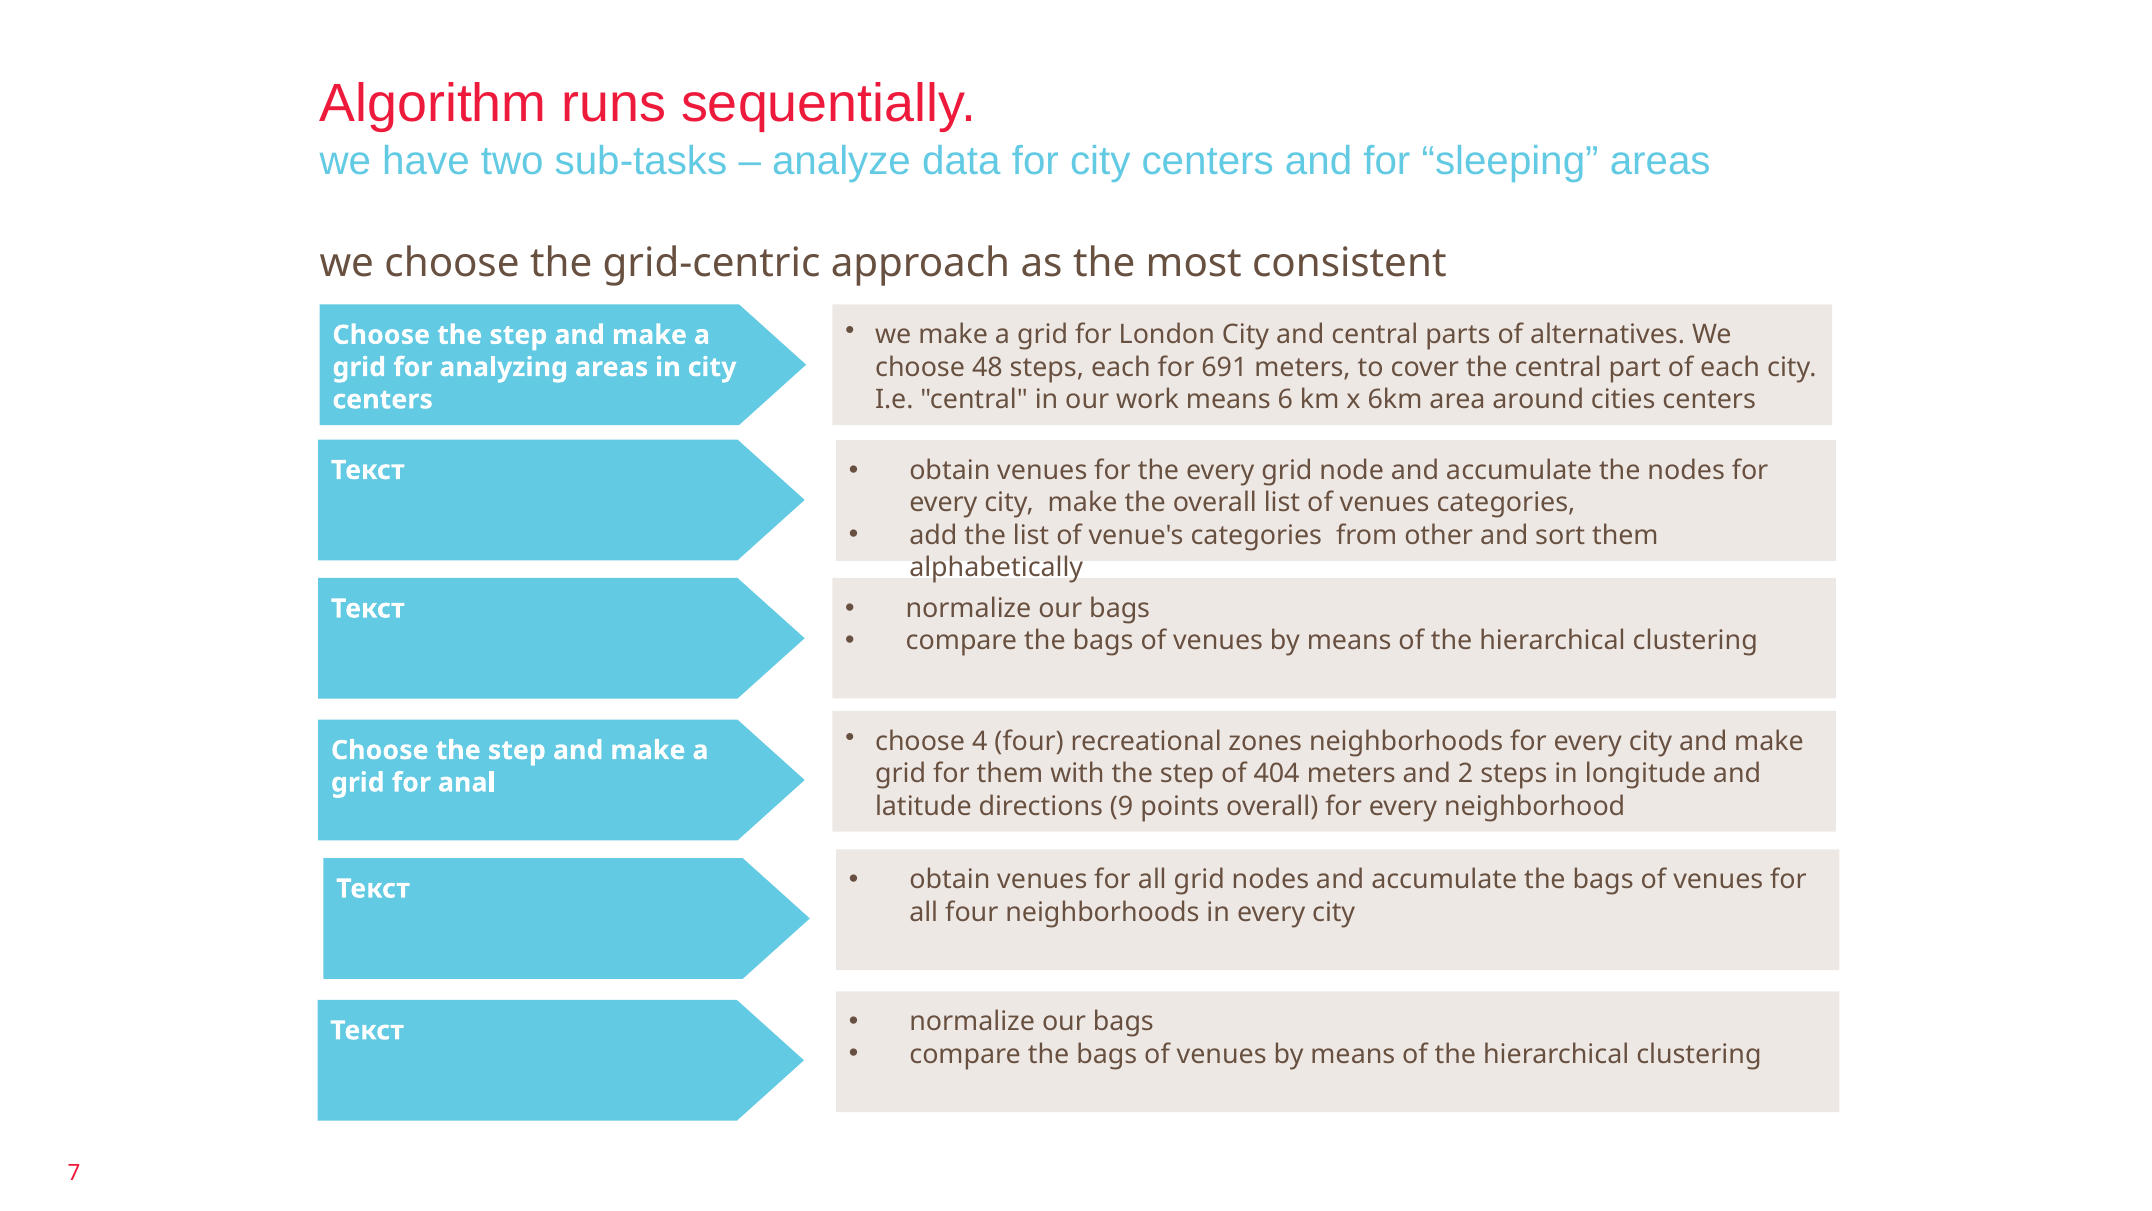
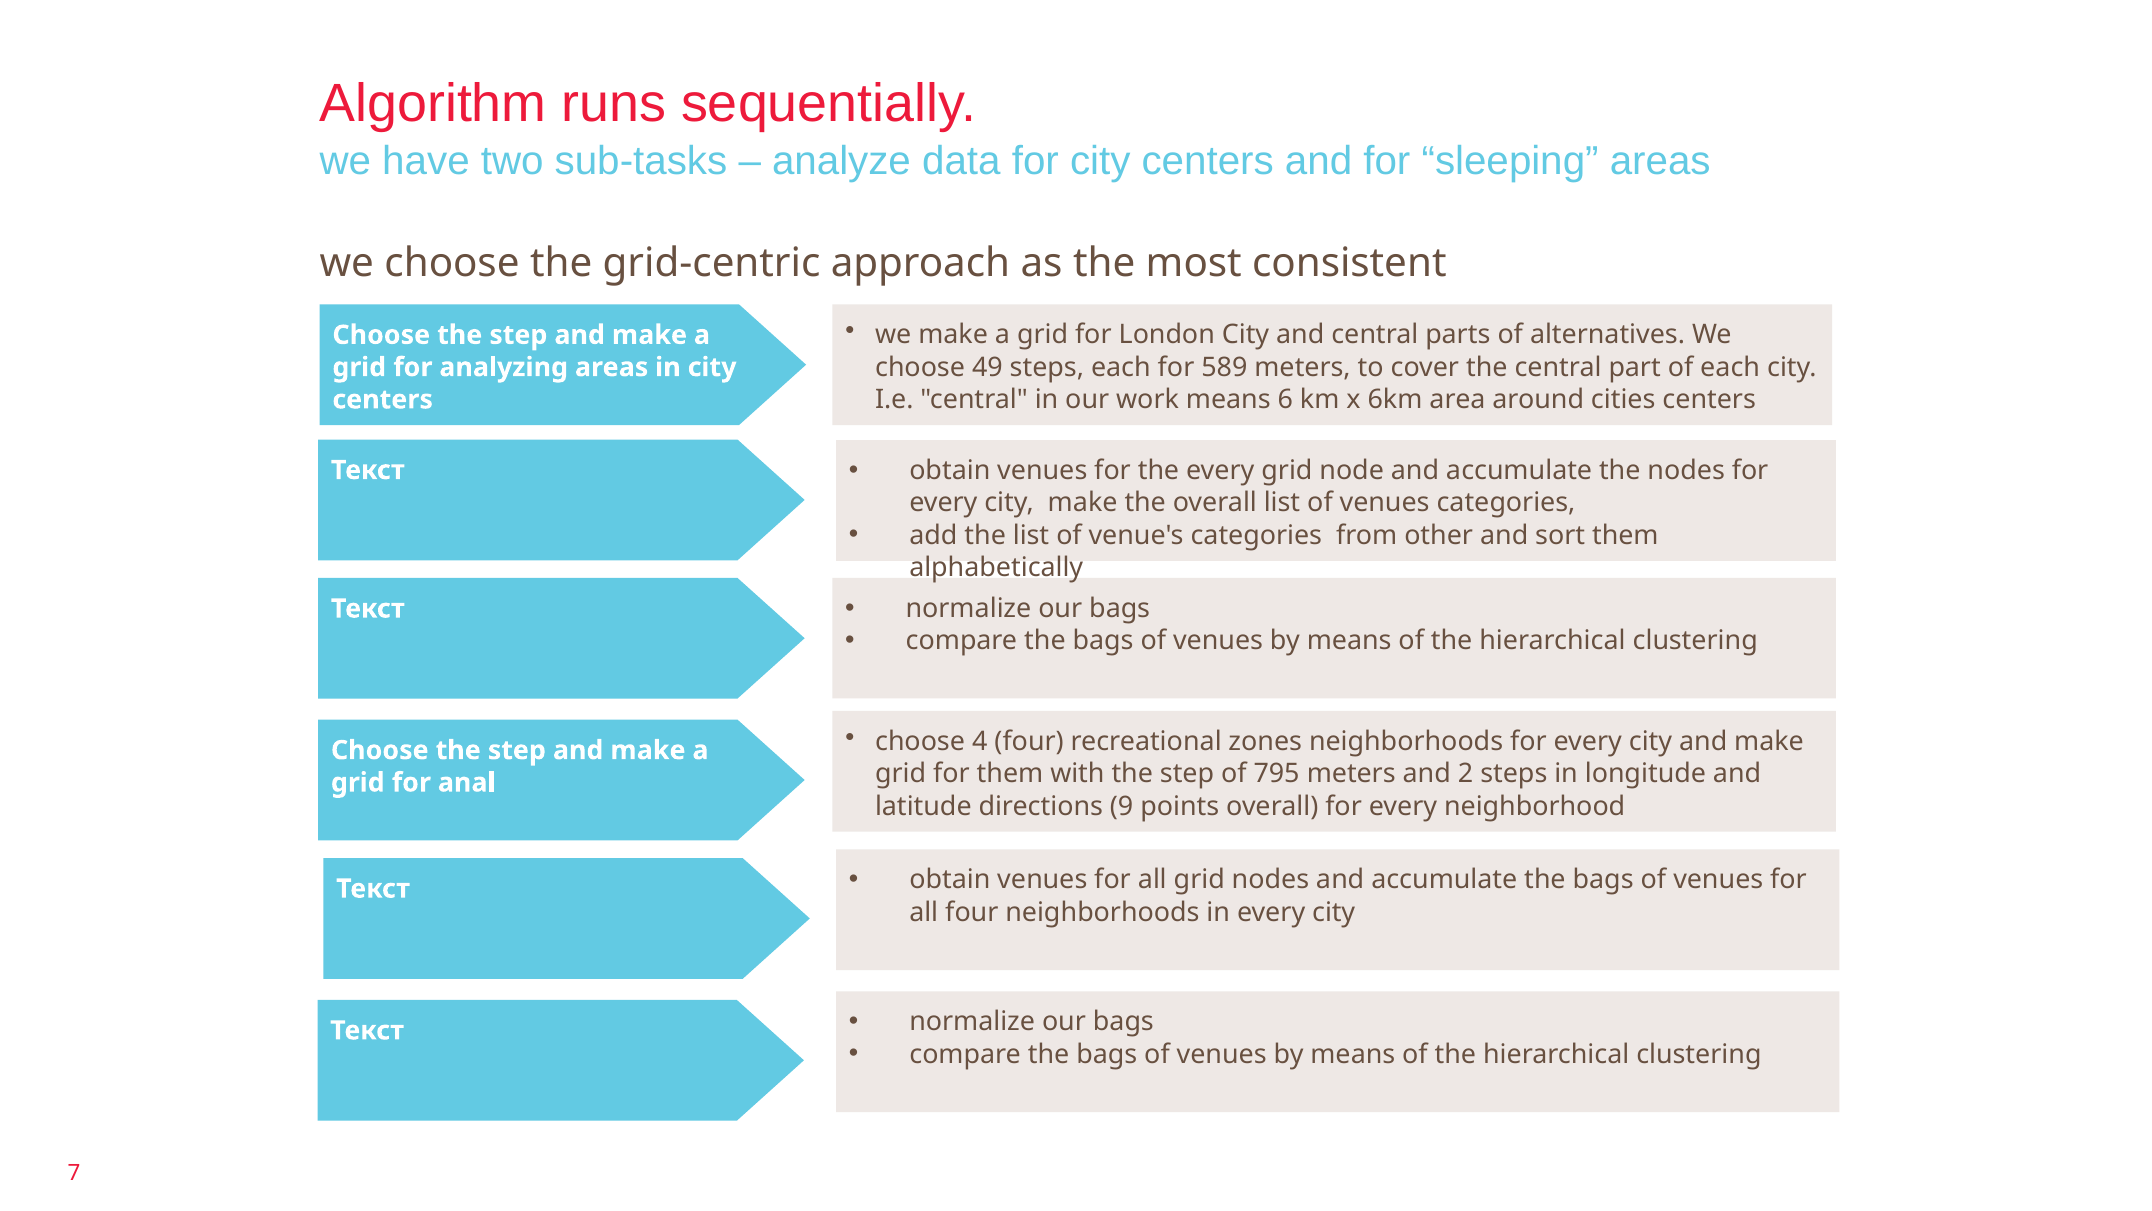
48: 48 -> 49
691: 691 -> 589
404: 404 -> 795
